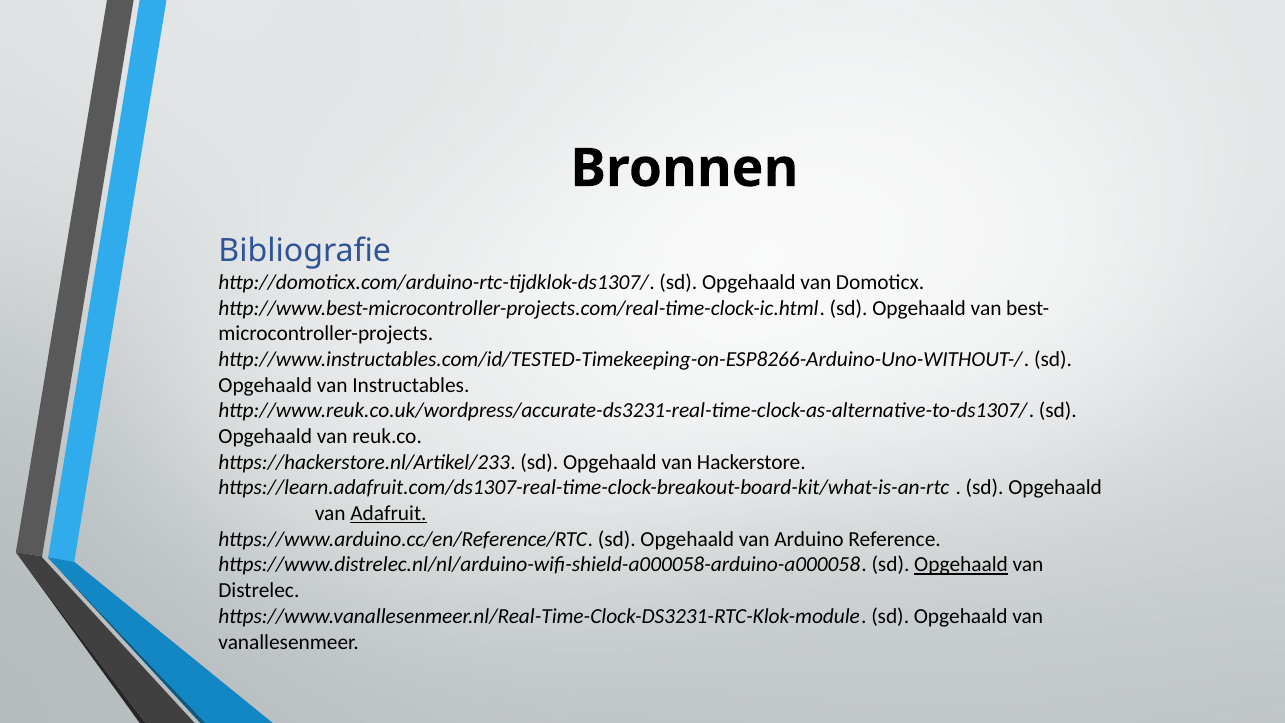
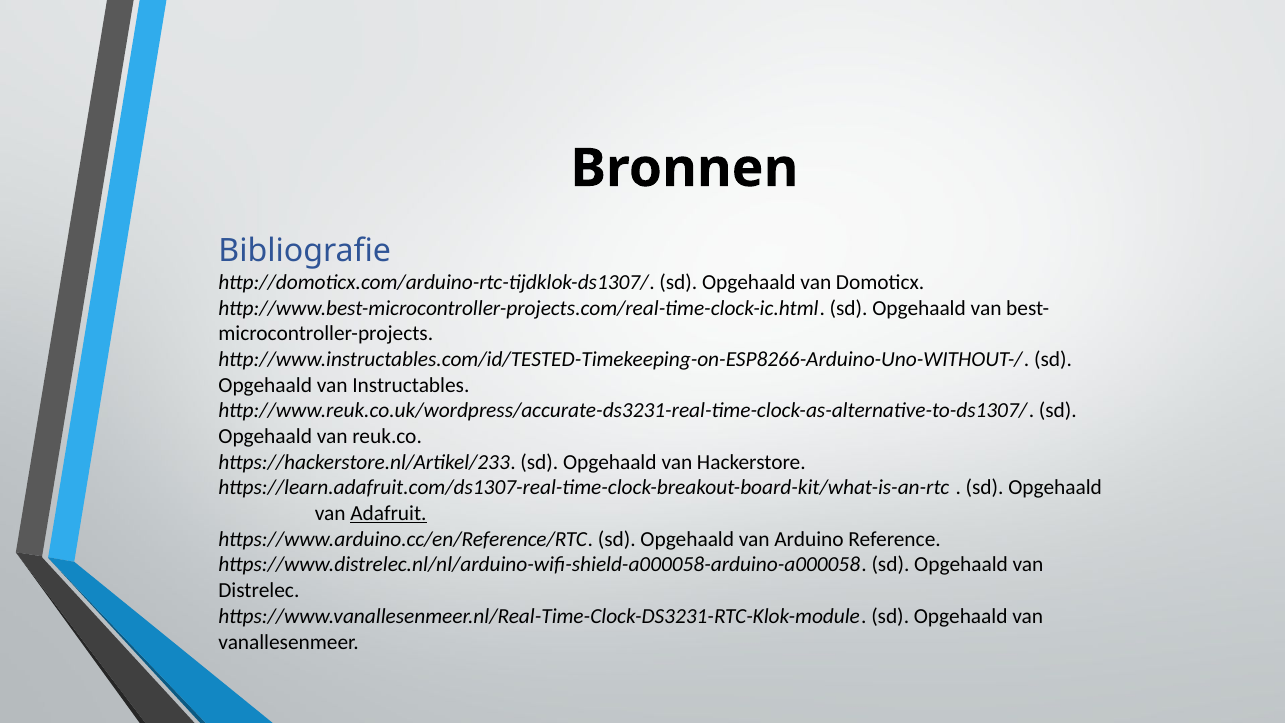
Opgehaald at (961, 565) underline: present -> none
